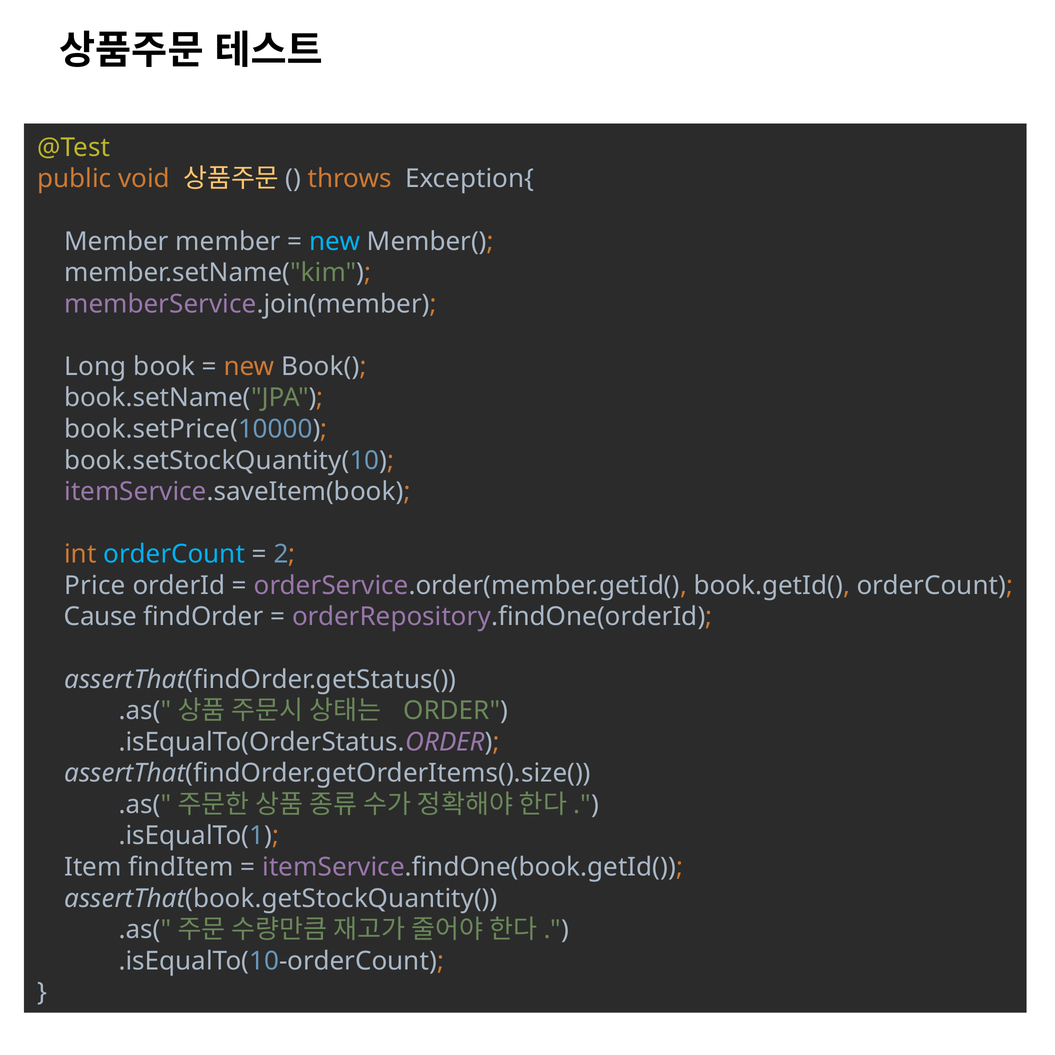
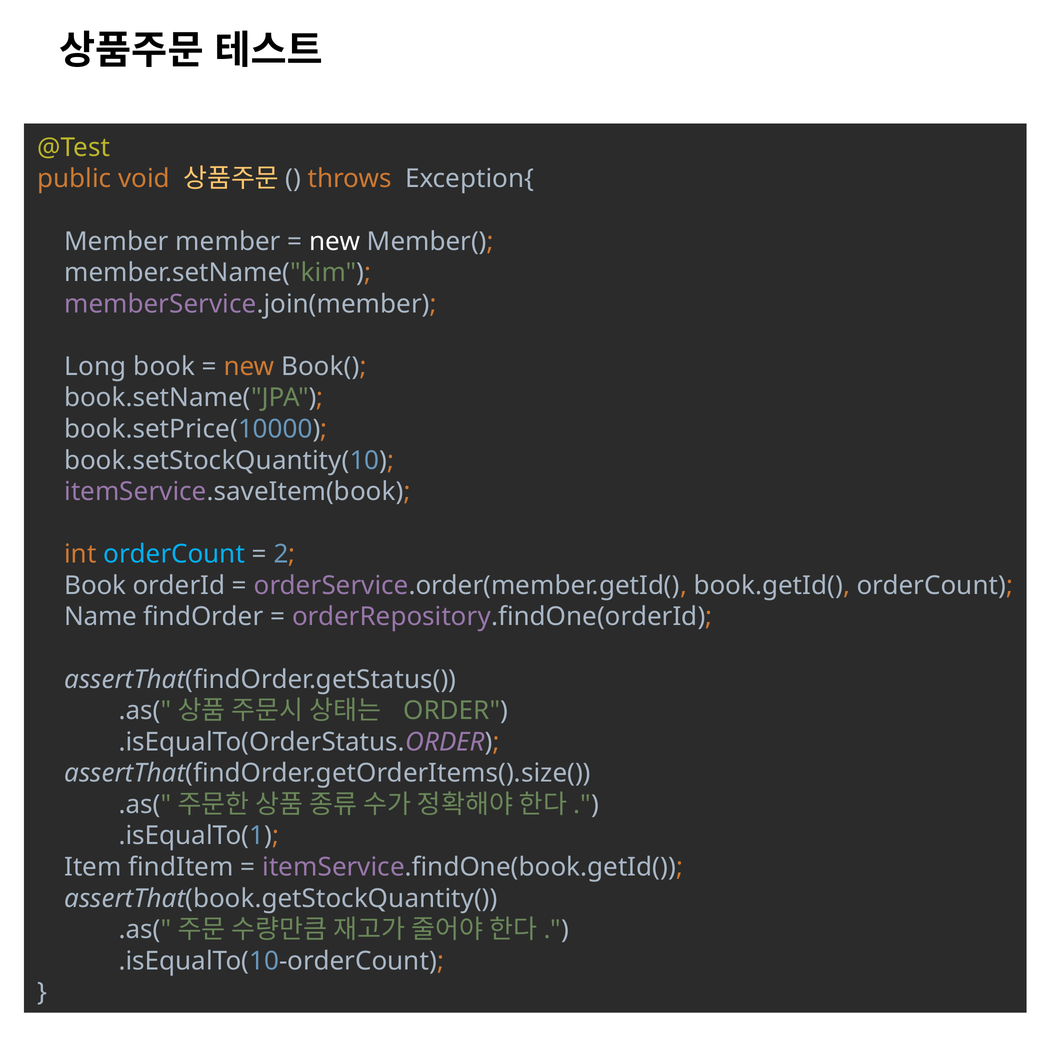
new at (335, 241) colour: light blue -> white
Price at (95, 586): Price -> Book
Cause: Cause -> Name
